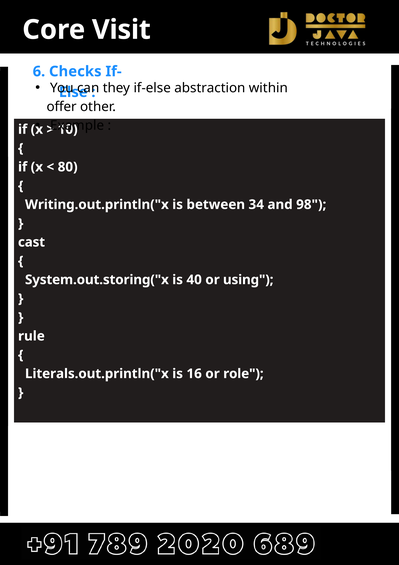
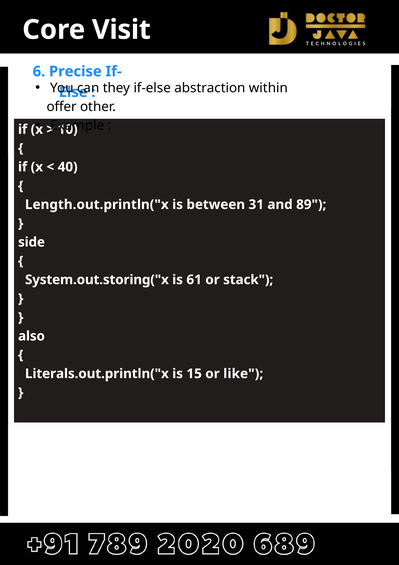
Checks: Checks -> Precise
80: 80 -> 40
Writing.out.println("x: Writing.out.println("x -> Length.out.println("x
34: 34 -> 31
98: 98 -> 89
cast: cast -> side
40: 40 -> 61
using: using -> stack
rule: rule -> also
16: 16 -> 15
role: role -> like
